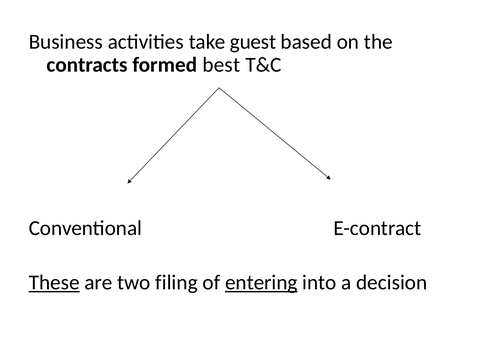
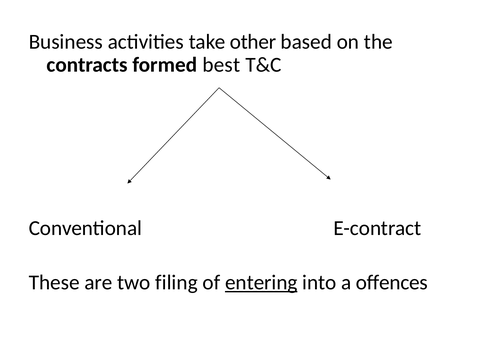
guest: guest -> other
These underline: present -> none
decision: decision -> offences
